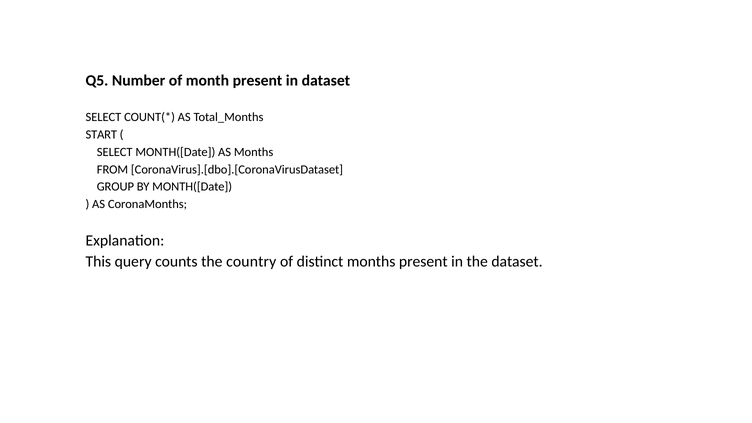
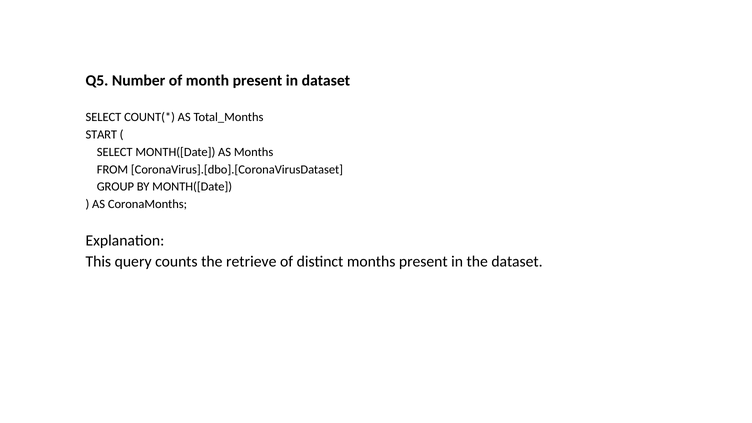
country: country -> retrieve
